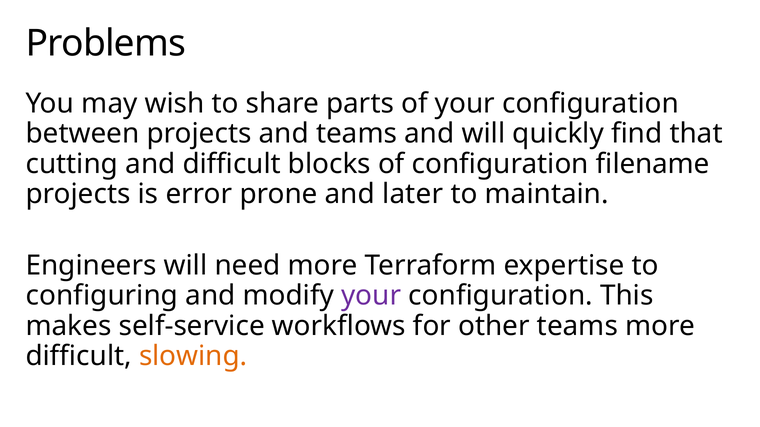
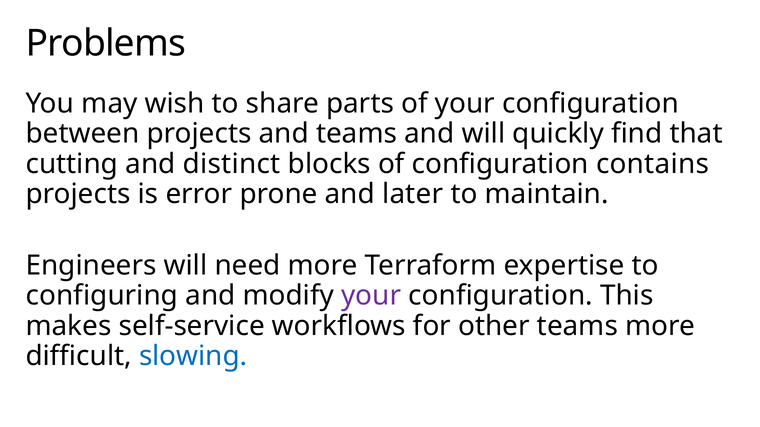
and difficult: difficult -> distinct
filename: filename -> contains
slowing colour: orange -> blue
